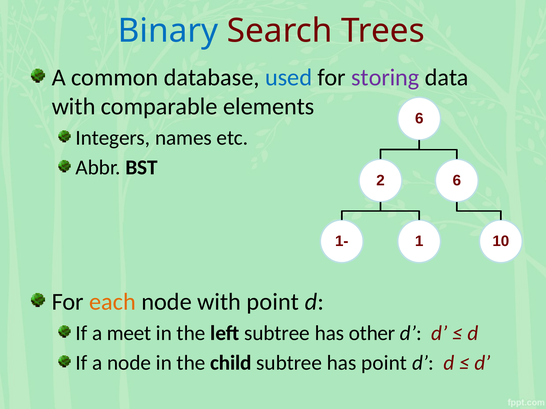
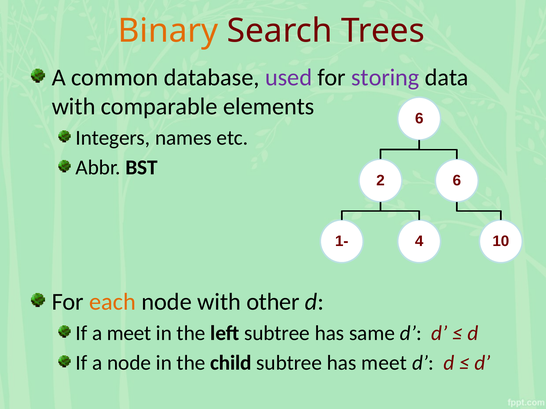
Binary colour: blue -> orange
used colour: blue -> purple
1 at (419, 242): 1 -> 4
with point: point -> other
other: other -> same
has point: point -> meet
